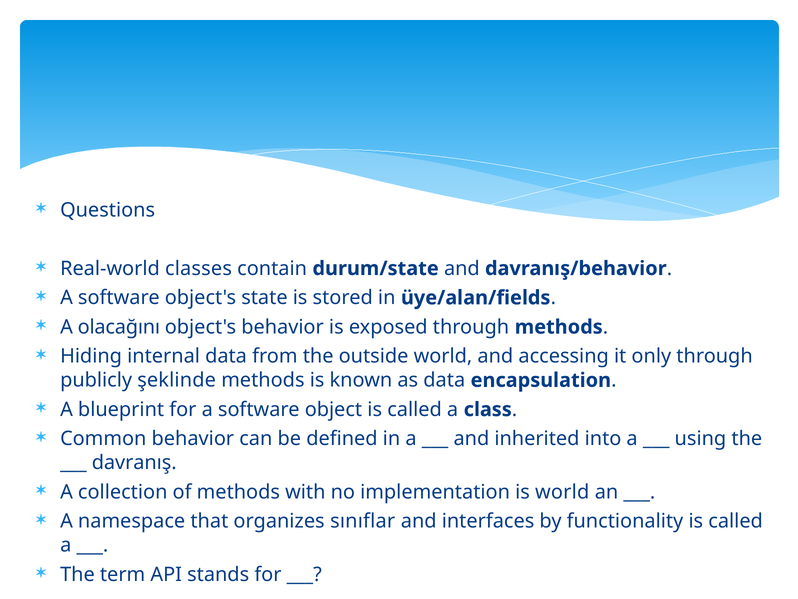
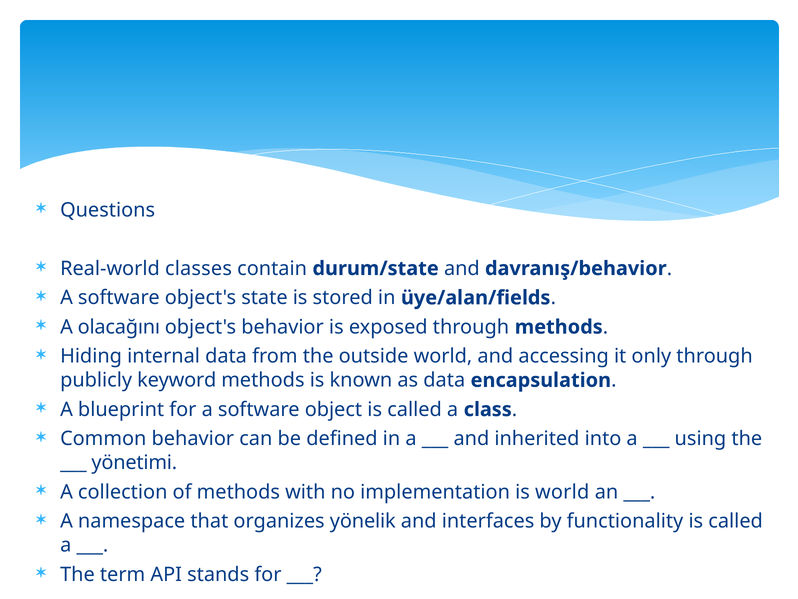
şeklinde: şeklinde -> keyword
davranış: davranış -> yönetimi
sınıflar: sınıflar -> yönelik
